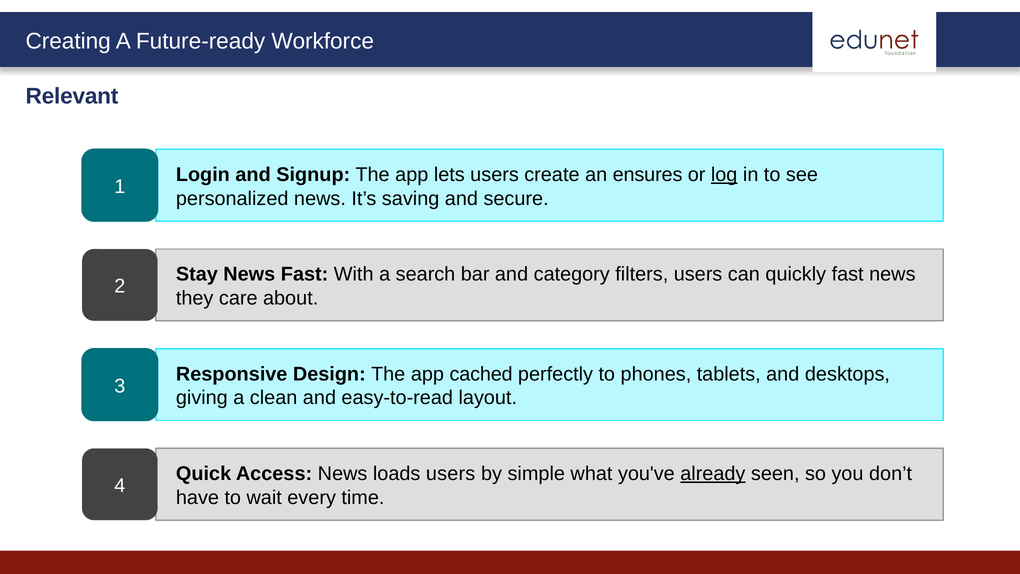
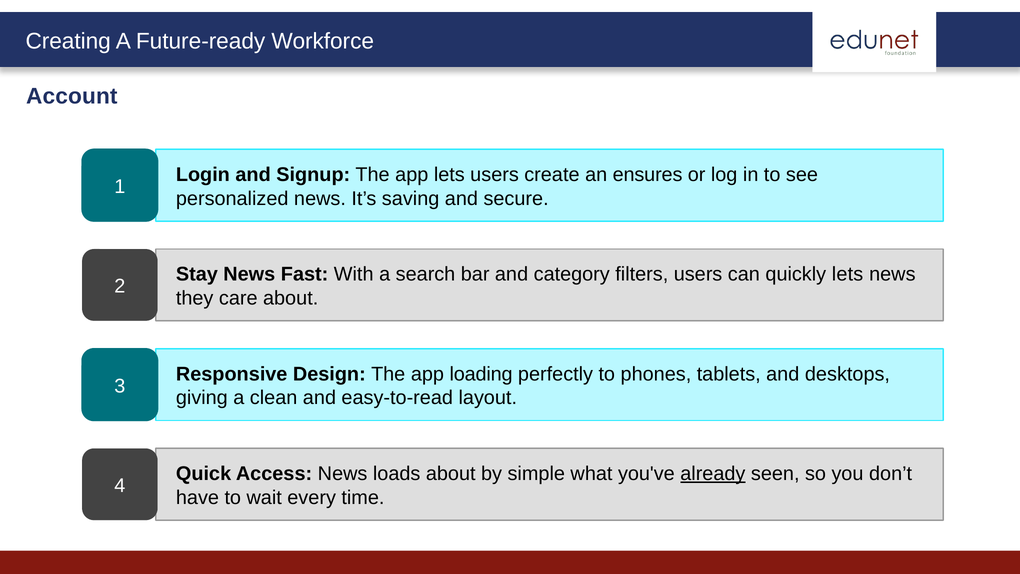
Relevant: Relevant -> Account
log underline: present -> none
quickly fast: fast -> lets
cached: cached -> loading
loads users: users -> about
